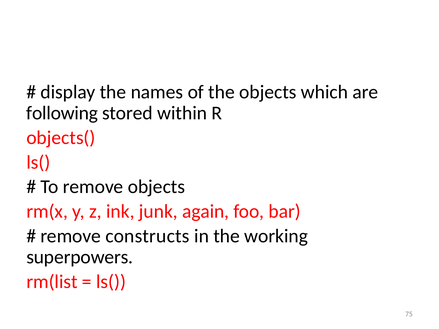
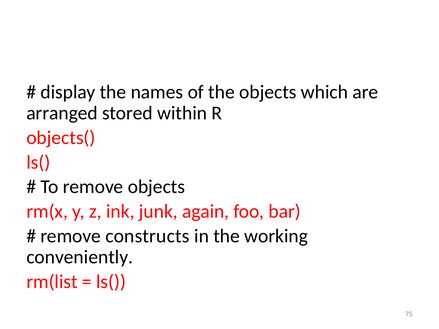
following: following -> arranged
superpowers: superpowers -> conveniently
